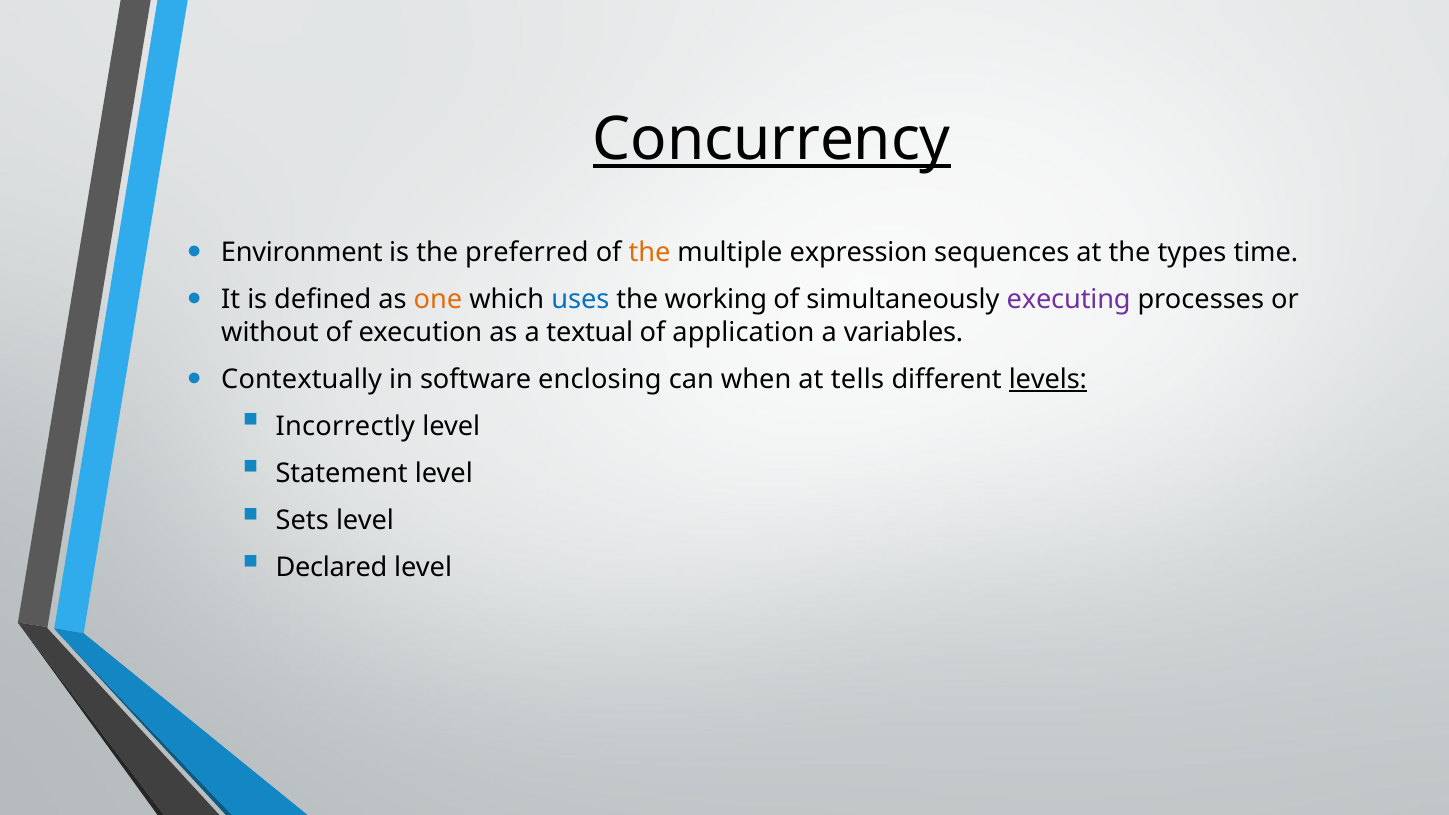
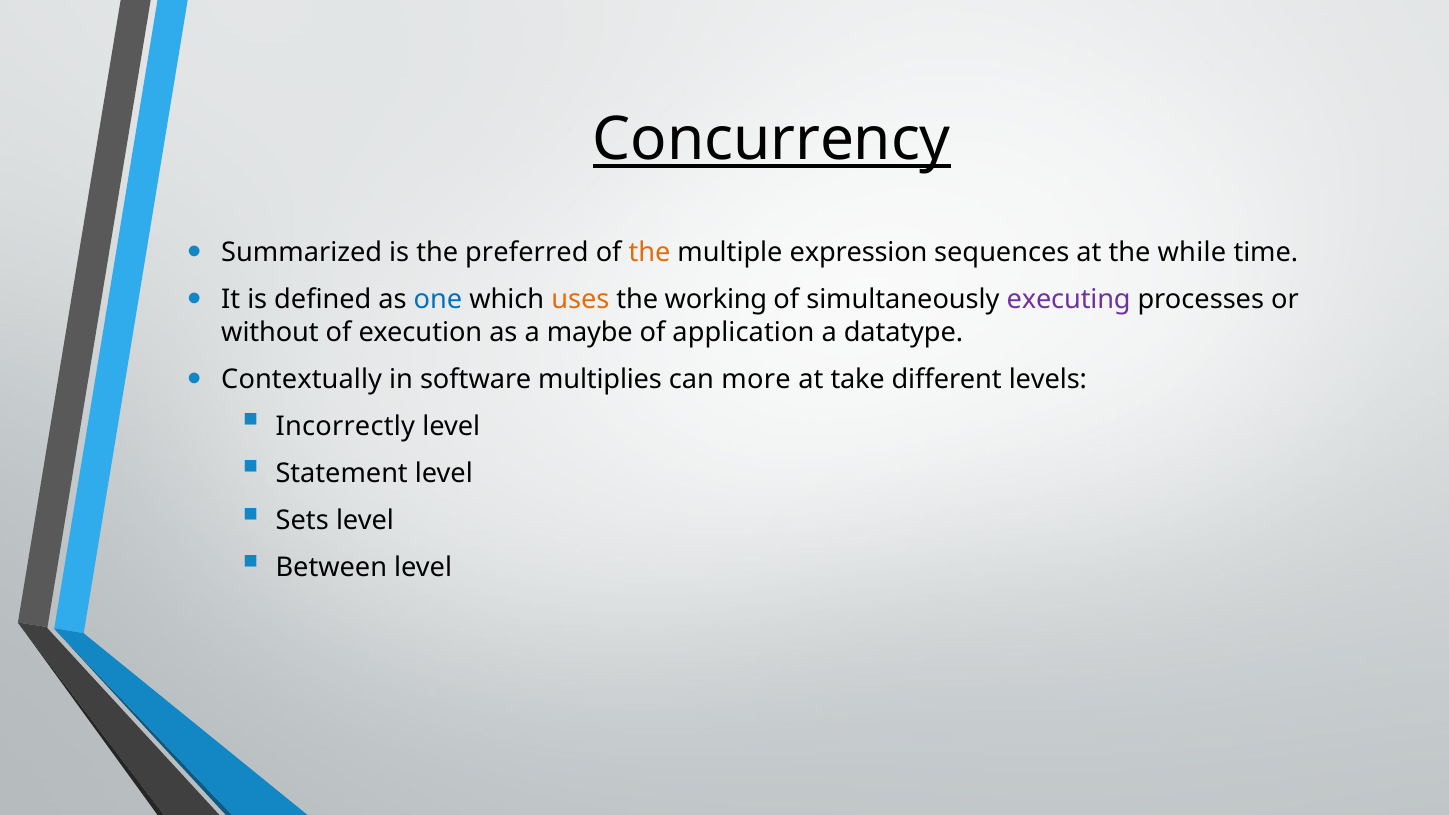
Environment: Environment -> Summarized
types: types -> while
one colour: orange -> blue
uses colour: blue -> orange
textual: textual -> maybe
variables: variables -> datatype
enclosing: enclosing -> multiplies
when: when -> more
tells: tells -> take
levels underline: present -> none
Declared: Declared -> Between
